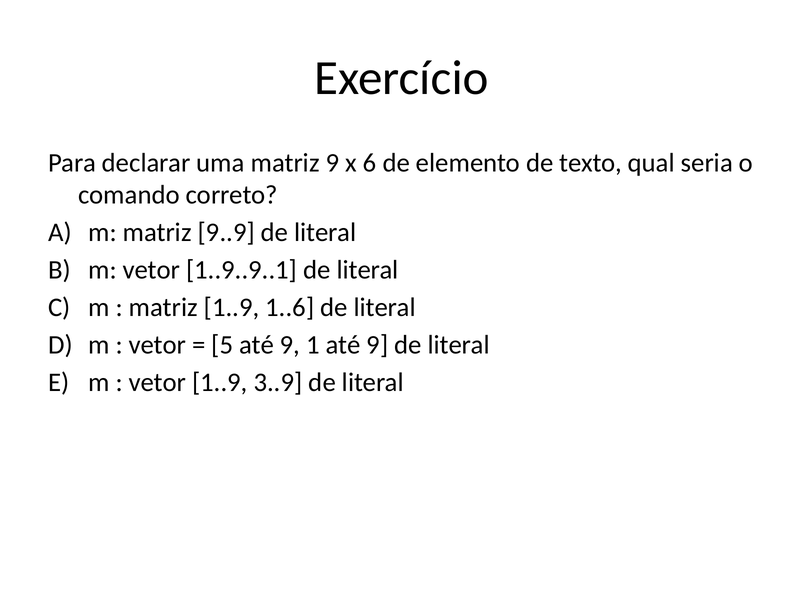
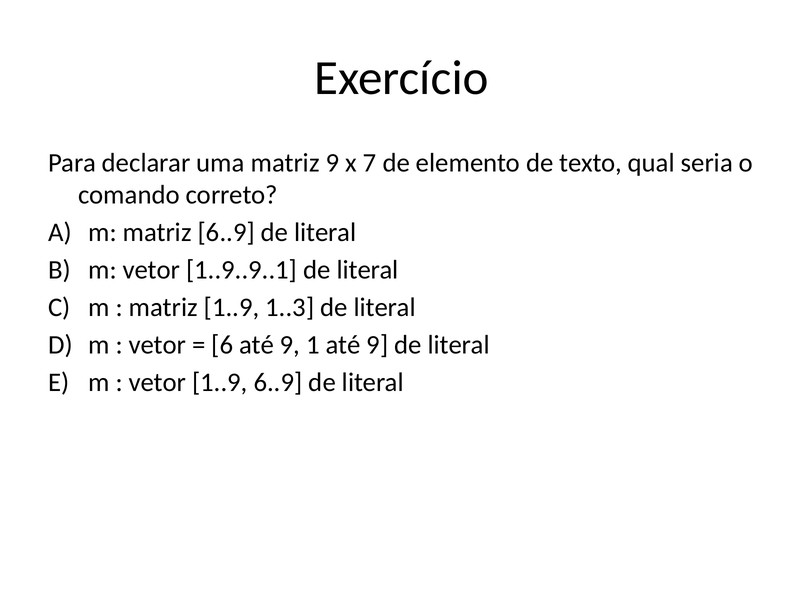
6: 6 -> 7
matriz 9..9: 9..9 -> 6..9
1..6: 1..6 -> 1..3
5: 5 -> 6
1..9 3..9: 3..9 -> 6..9
